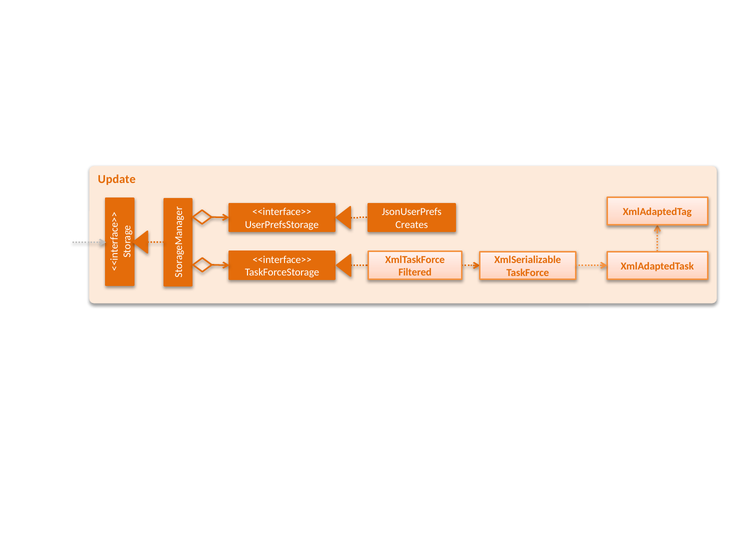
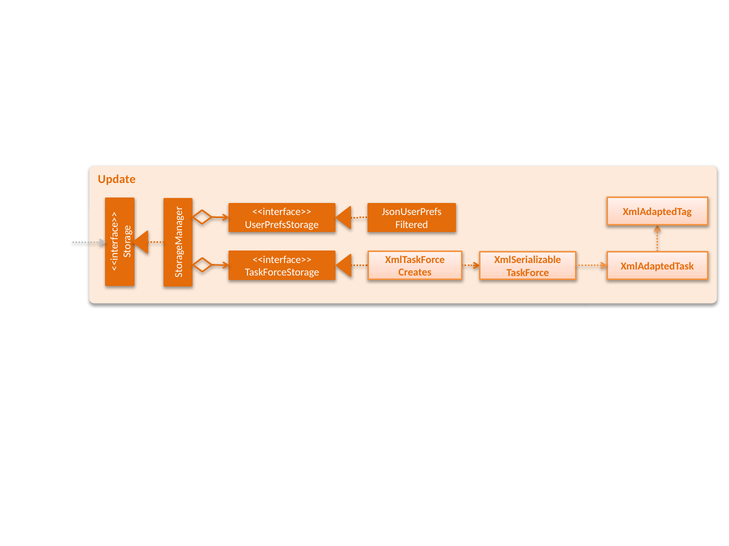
Creates: Creates -> Filtered
Filtered: Filtered -> Creates
